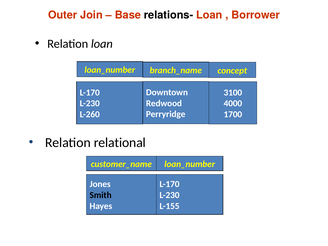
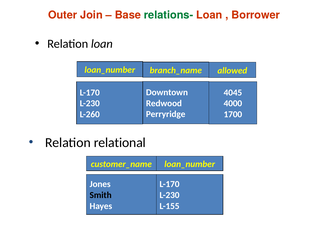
relations- colour: black -> green
concept: concept -> allowed
3100: 3100 -> 4045
